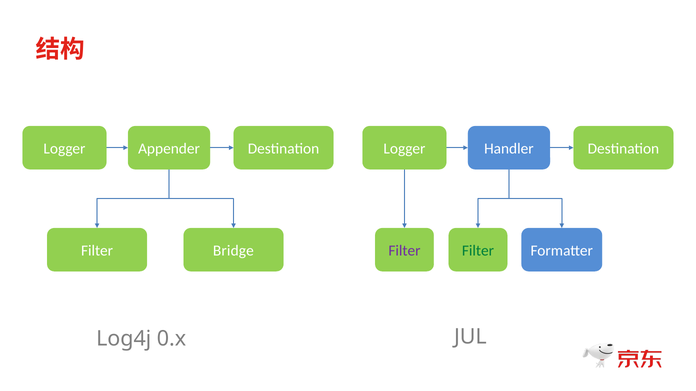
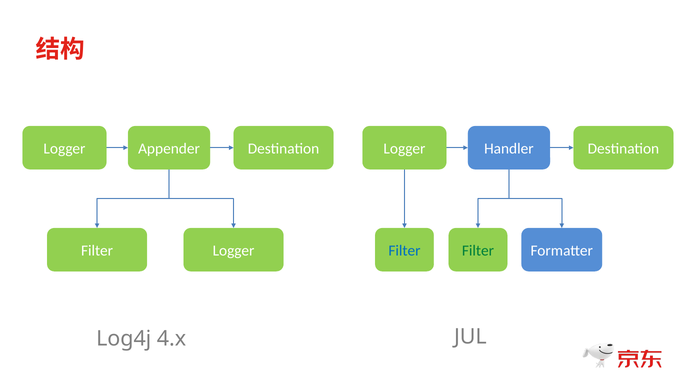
Filter Bridge: Bridge -> Logger
Filter at (404, 251) colour: purple -> blue
0.x: 0.x -> 4.x
